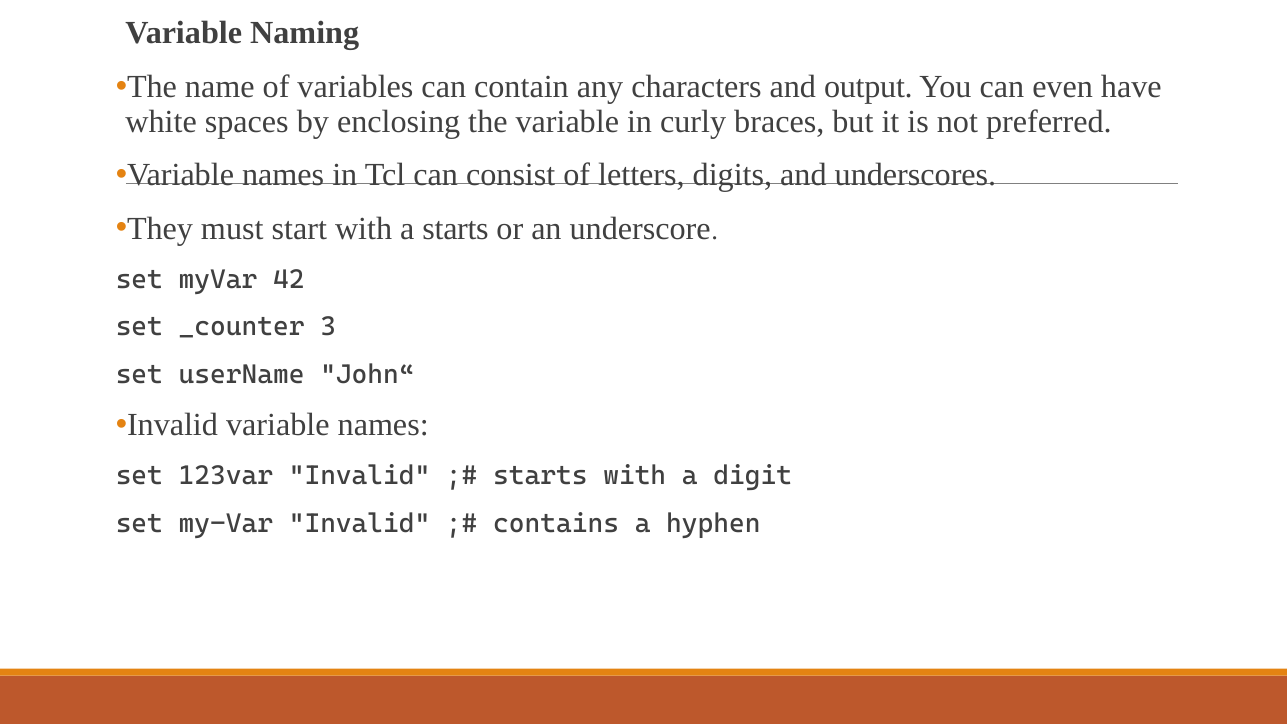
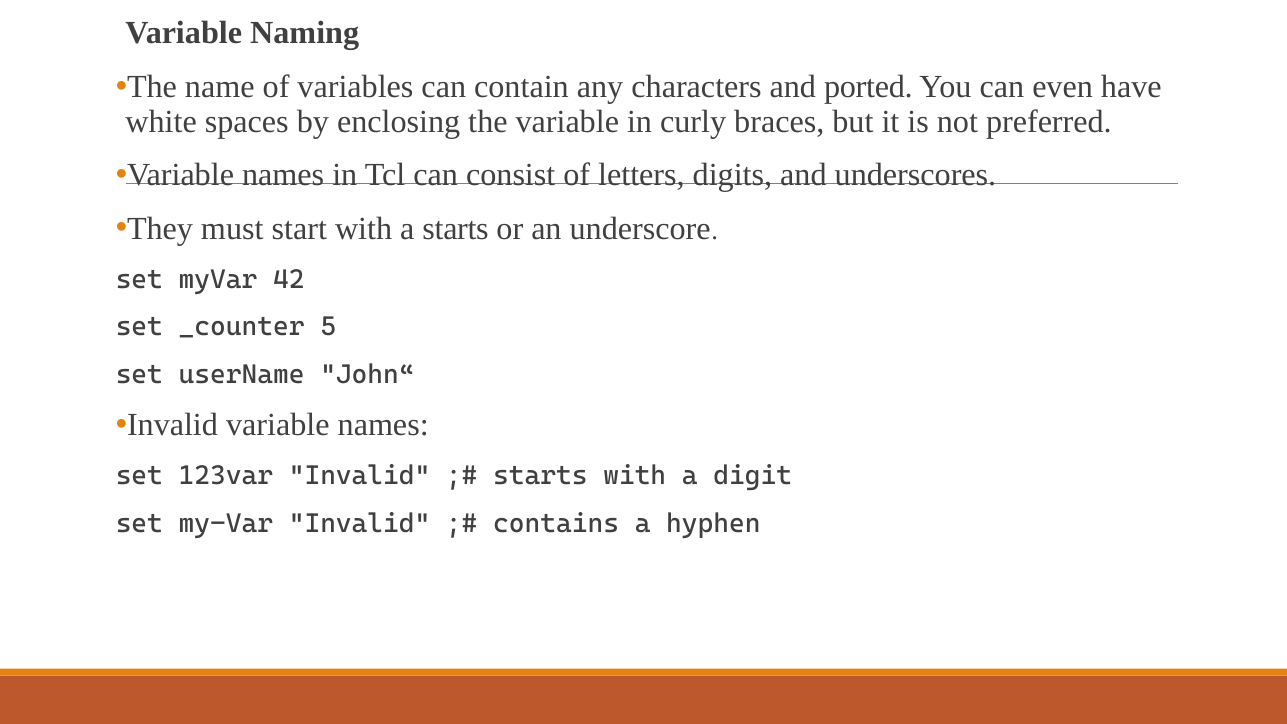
output: output -> ported
3: 3 -> 5
